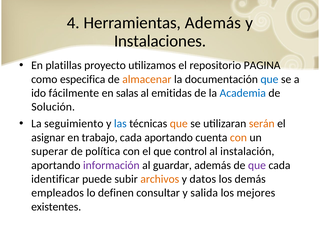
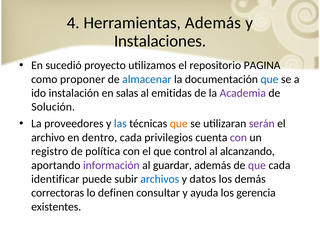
platillas: platillas -> sucedió
especifica: especifica -> proponer
almacenar colour: orange -> blue
fácilmente: fácilmente -> instalación
Academia colour: blue -> purple
seguimiento: seguimiento -> proveedores
serán colour: orange -> purple
asignar: asignar -> archivo
trabajo: trabajo -> dentro
cada aportando: aportando -> privilegios
con at (238, 137) colour: orange -> purple
superar: superar -> registro
instalación: instalación -> alcanzando
archivos colour: orange -> blue
empleados: empleados -> correctoras
salida: salida -> ayuda
mejores: mejores -> gerencia
